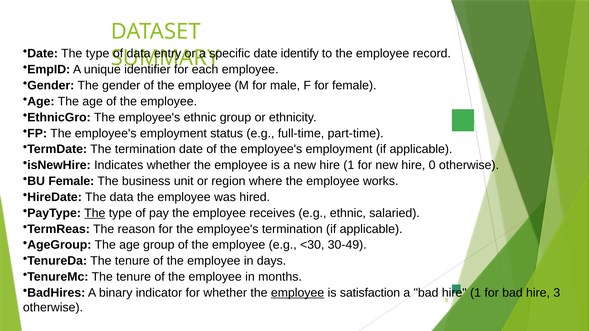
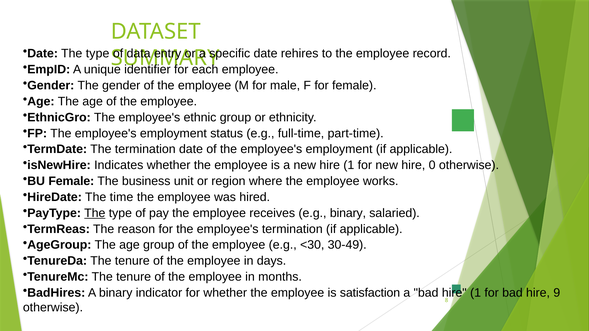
identify: identify -> rehires
The data: data -> time
e.g ethnic: ethnic -> binary
employee at (298, 293) underline: present -> none
3: 3 -> 9
